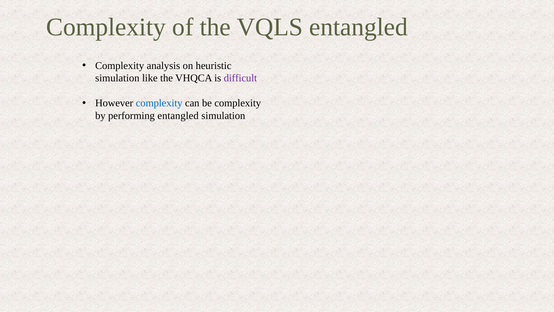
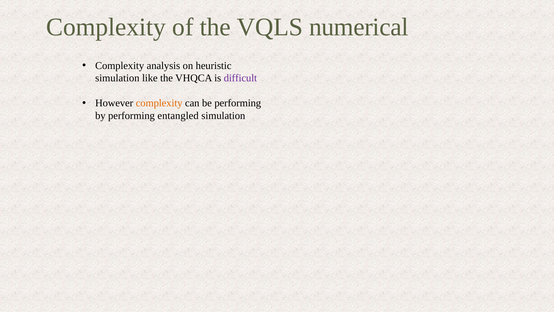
VQLS entangled: entangled -> numerical
complexity at (159, 103) colour: blue -> orange
be complexity: complexity -> performing
